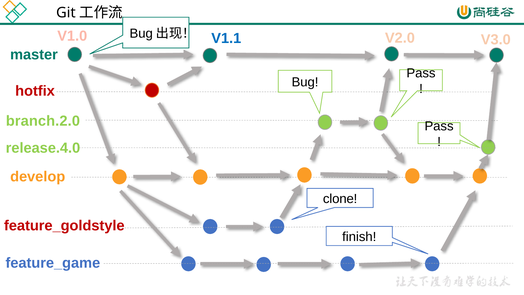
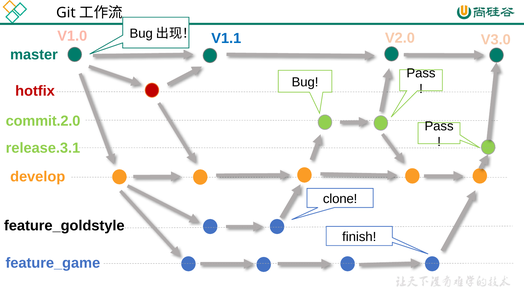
branch.2.0: branch.2.0 -> commit.2.0
release.4.0: release.4.0 -> release.3.1
feature_goldstyle colour: red -> black
